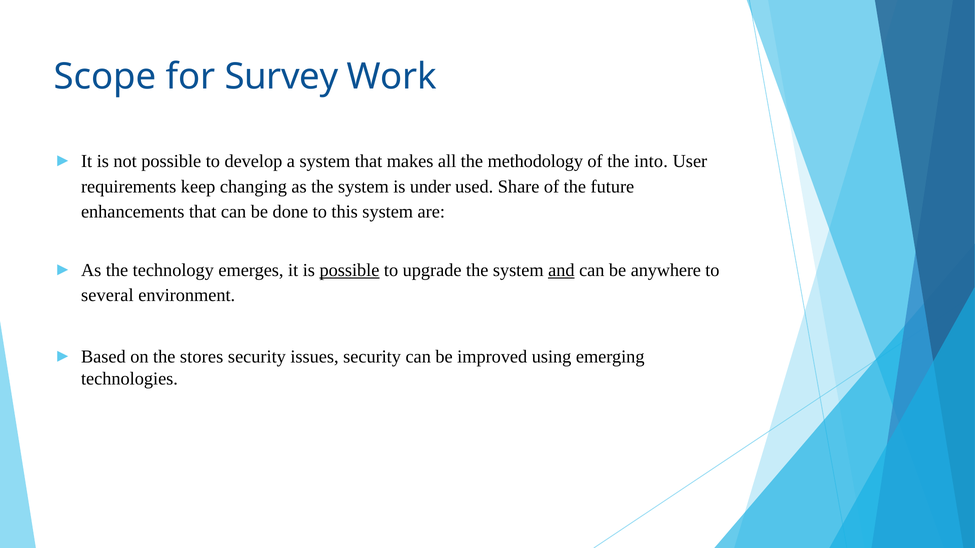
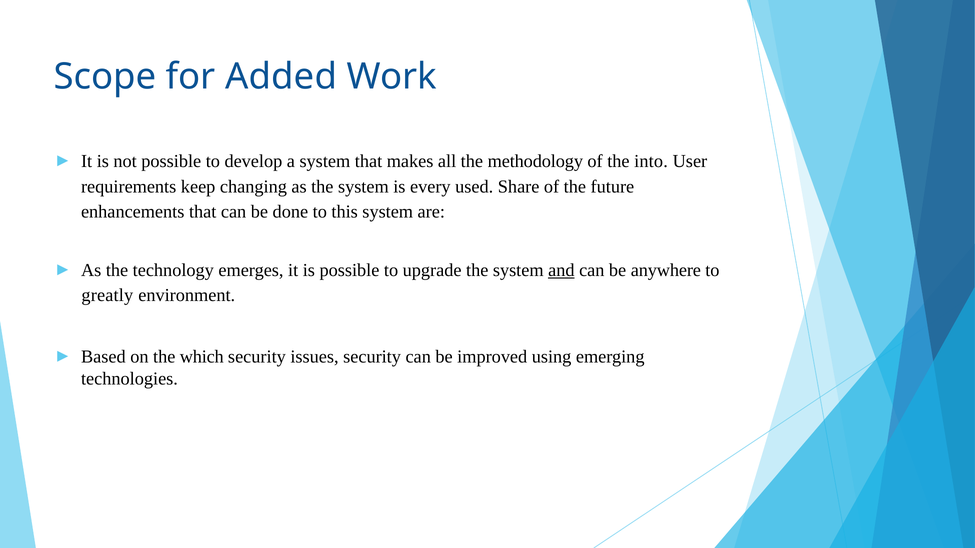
Survey: Survey -> Added
under: under -> every
possible at (349, 270) underline: present -> none
several: several -> greatly
stores: stores -> which
